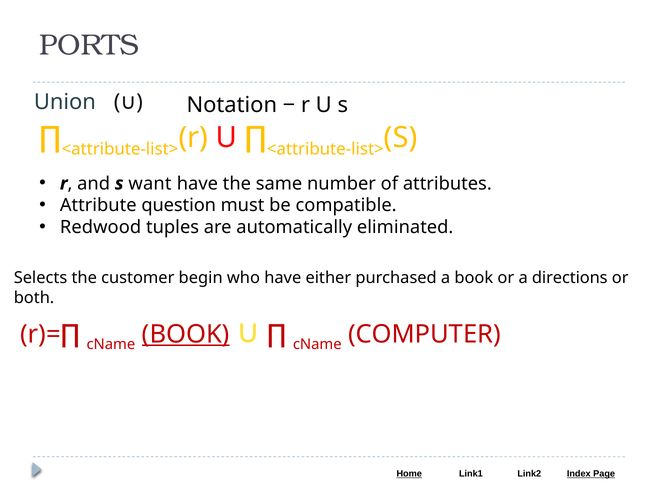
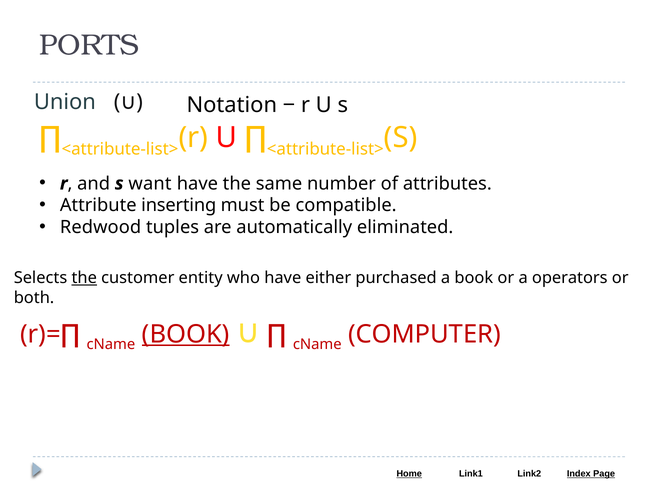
question: question -> inserting
the at (84, 278) underline: none -> present
begin: begin -> entity
directions: directions -> operators
